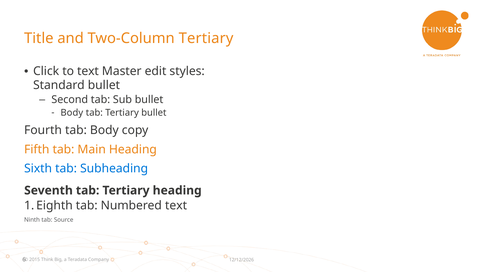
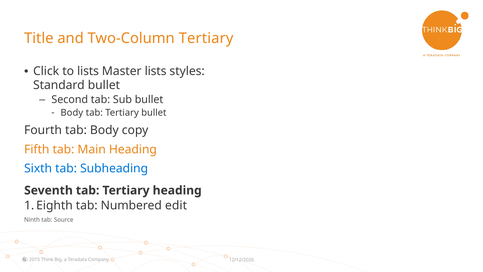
to text: text -> lists
Master edit: edit -> lists
Numbered text: text -> edit
